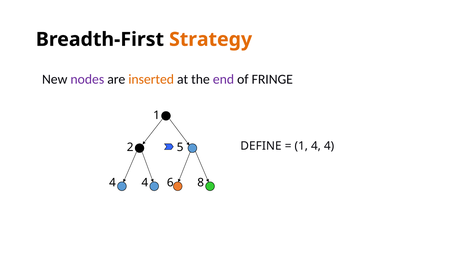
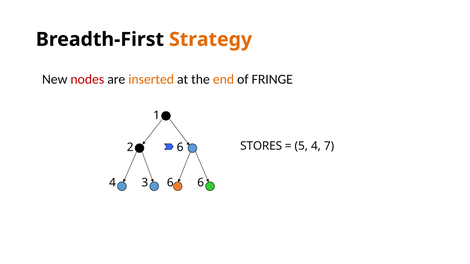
nodes colour: purple -> red
end colour: purple -> orange
DEFINE: DEFINE -> STORES
1 at (301, 146): 1 -> 5
4 at (329, 146): 4 -> 7
2 5: 5 -> 6
4 at (145, 183): 4 -> 3
6 8: 8 -> 6
